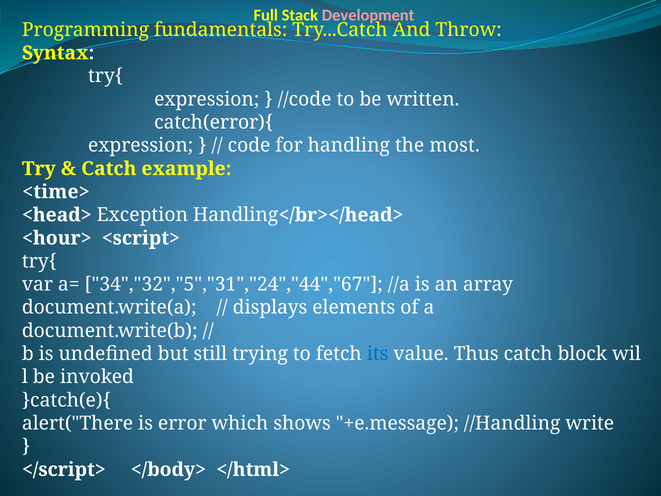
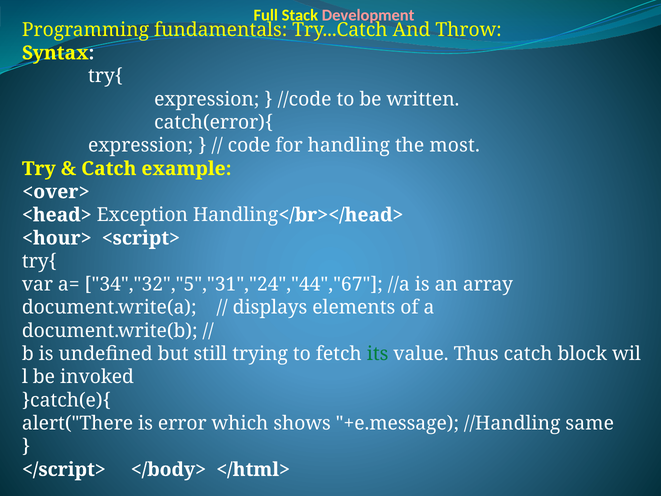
<time>: <time> -> <over>
its colour: blue -> green
write: write -> same
